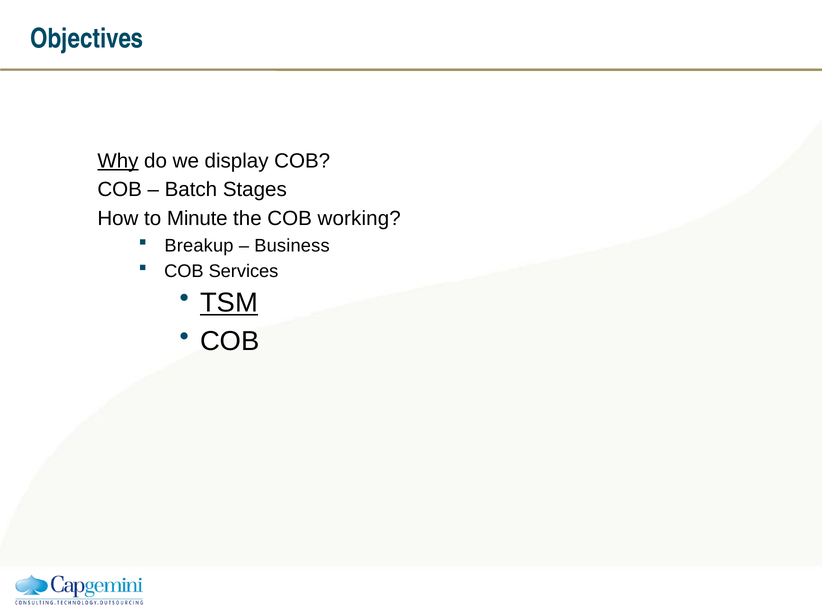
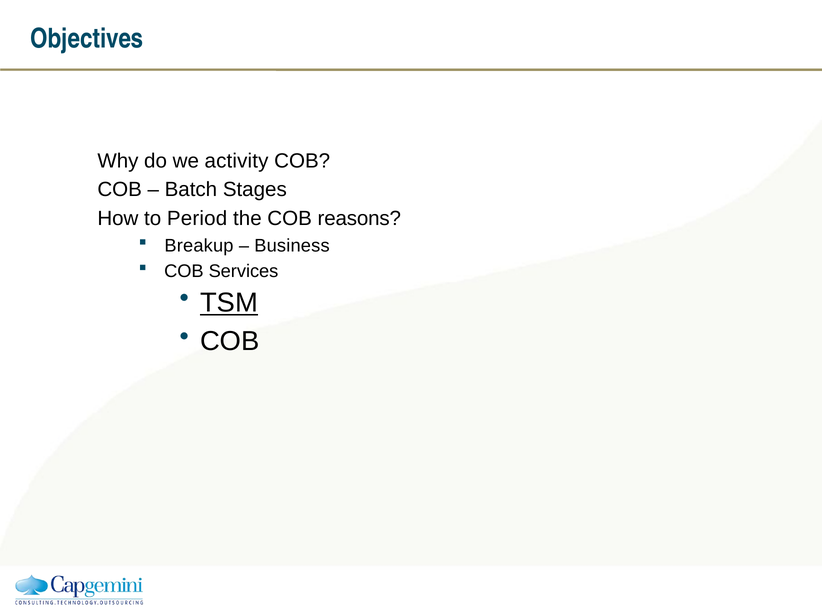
Why underline: present -> none
display: display -> activity
Minute: Minute -> Period
working: working -> reasons
